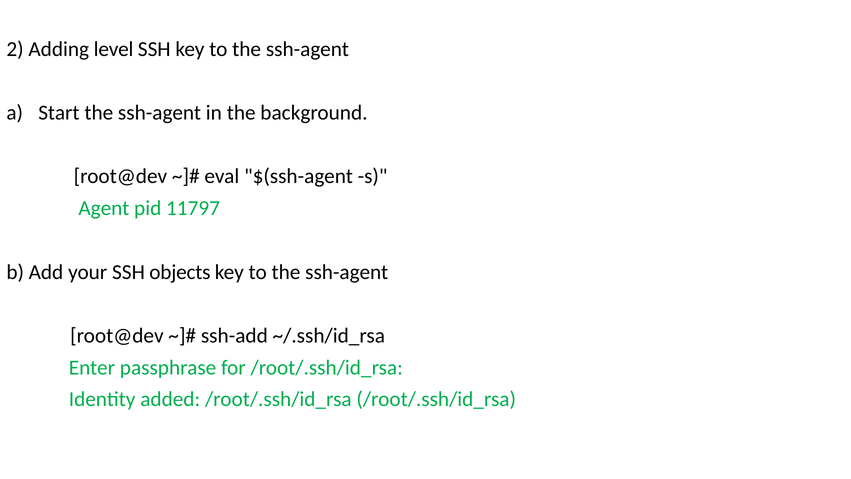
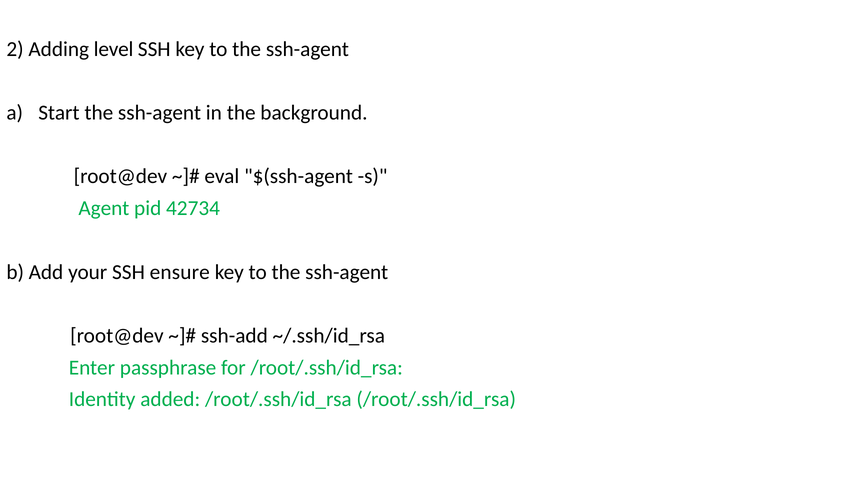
11797: 11797 -> 42734
objects: objects -> ensure
